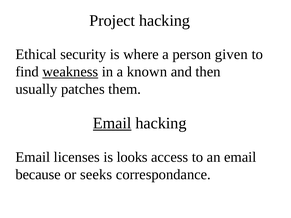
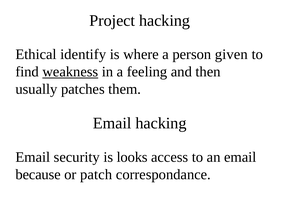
security: security -> identify
known: known -> feeling
Email at (112, 123) underline: present -> none
licenses: licenses -> security
seeks: seeks -> patch
